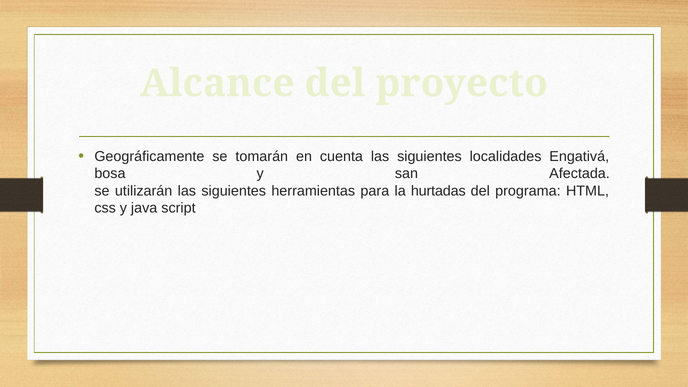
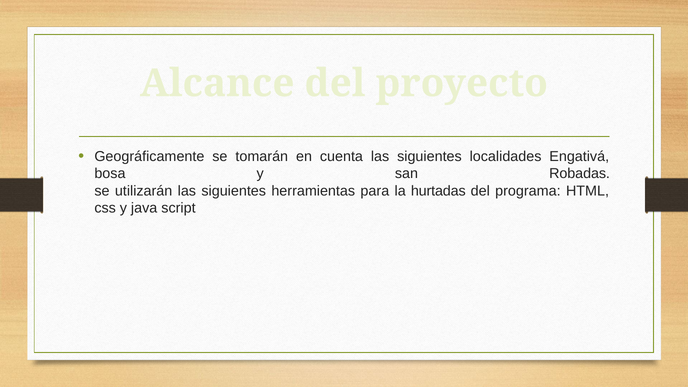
Afectada: Afectada -> Robadas
